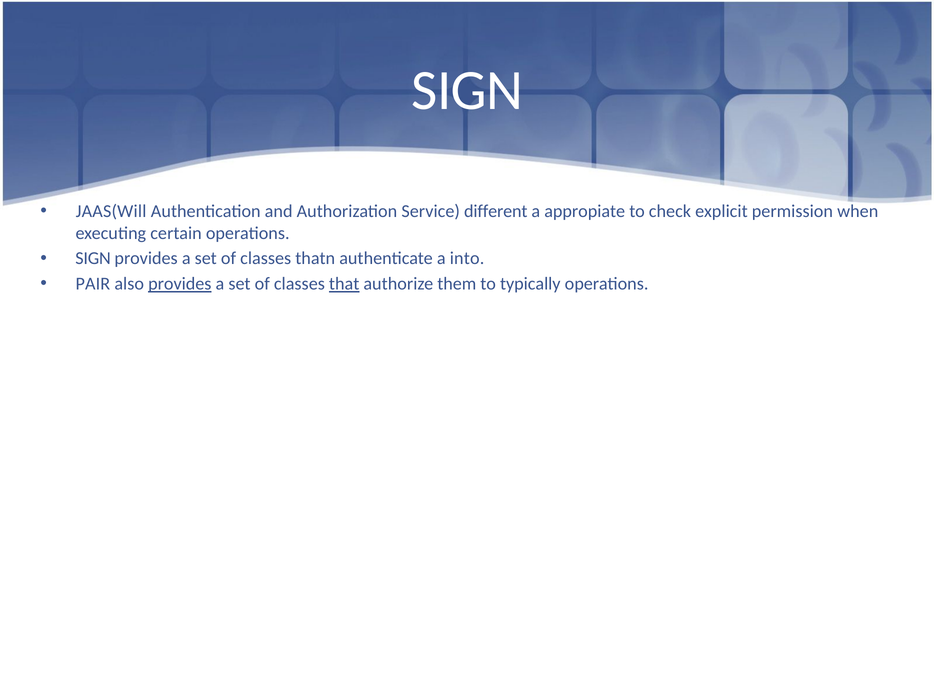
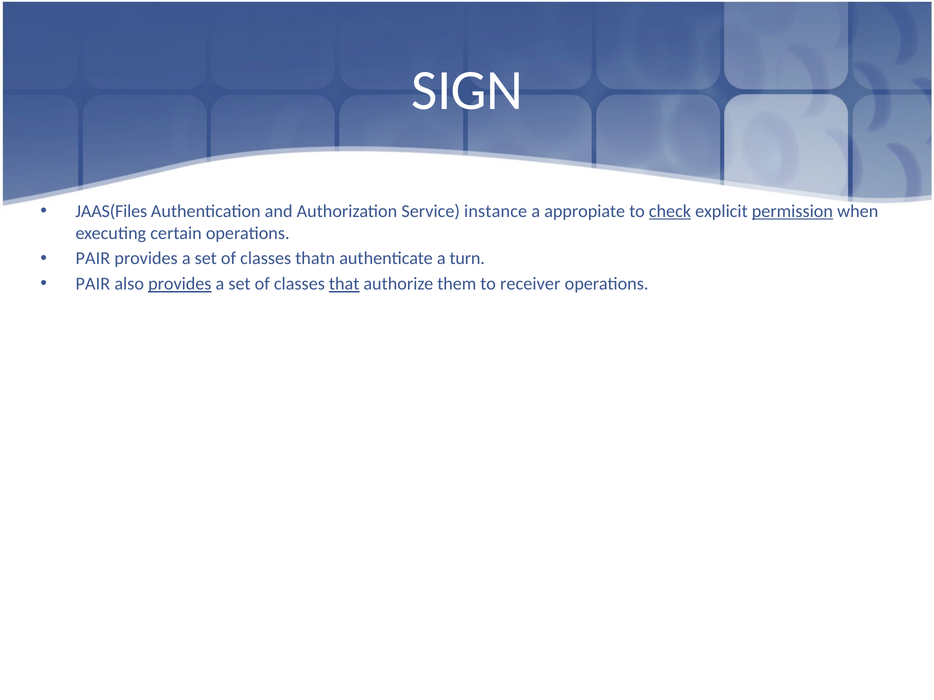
JAAS(Will: JAAS(Will -> JAAS(Files
different: different -> instance
check underline: none -> present
permission underline: none -> present
SIGN at (93, 259): SIGN -> PAIR
into: into -> turn
typically: typically -> receiver
